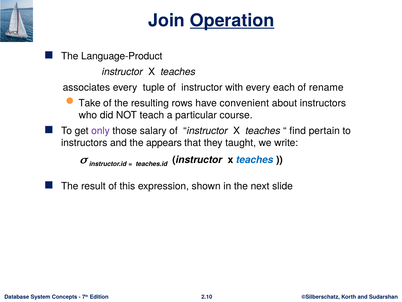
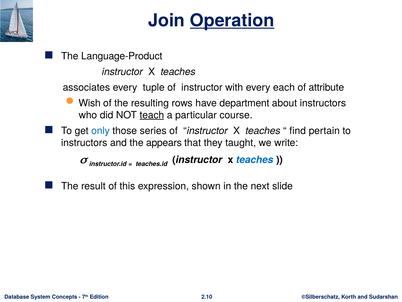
rename: rename -> attribute
Take: Take -> Wish
convenient: convenient -> department
teach underline: none -> present
only colour: purple -> blue
salary: salary -> series
